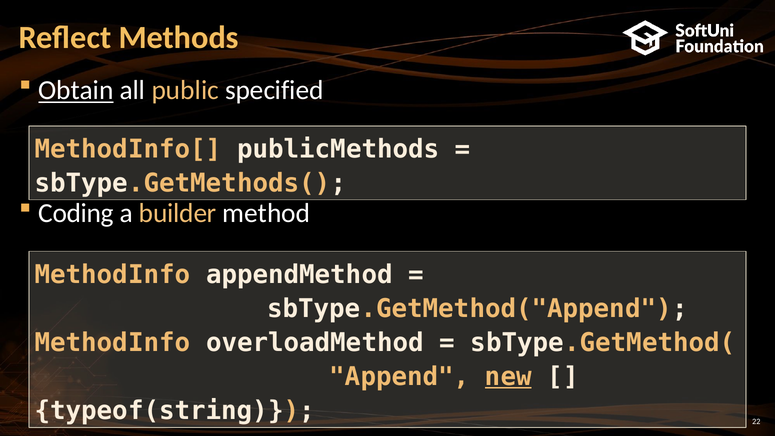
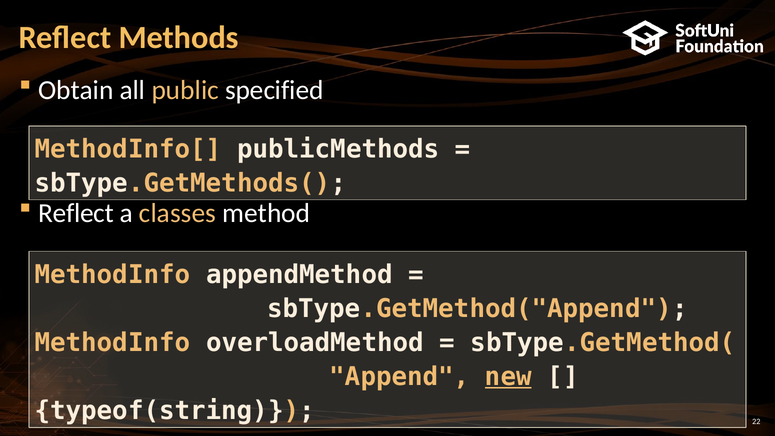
Obtain underline: present -> none
Coding at (76, 213): Coding -> Reflect
builder: builder -> classes
